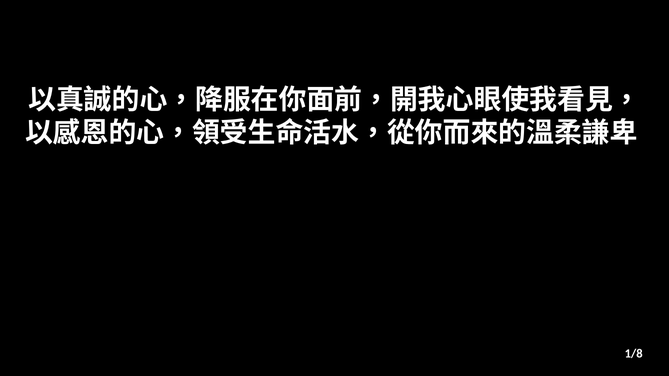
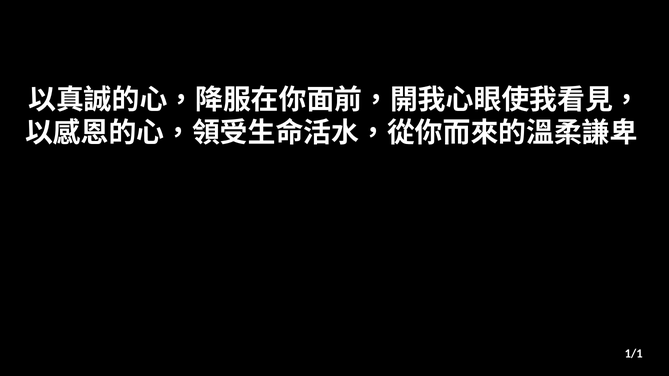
1/8: 1/8 -> 1/1
